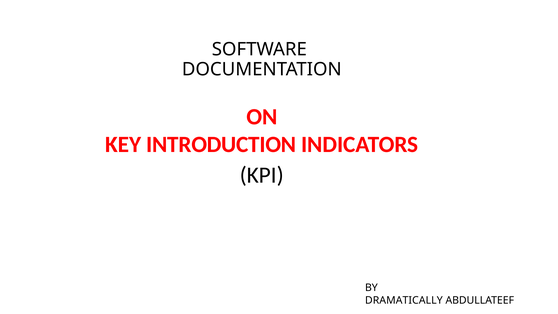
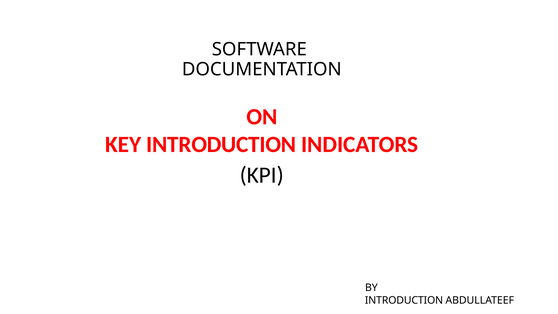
DRAMATICALLY at (404, 300): DRAMATICALLY -> INTRODUCTION
